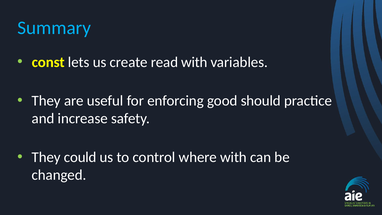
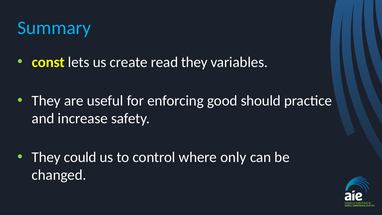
read with: with -> they
where with: with -> only
